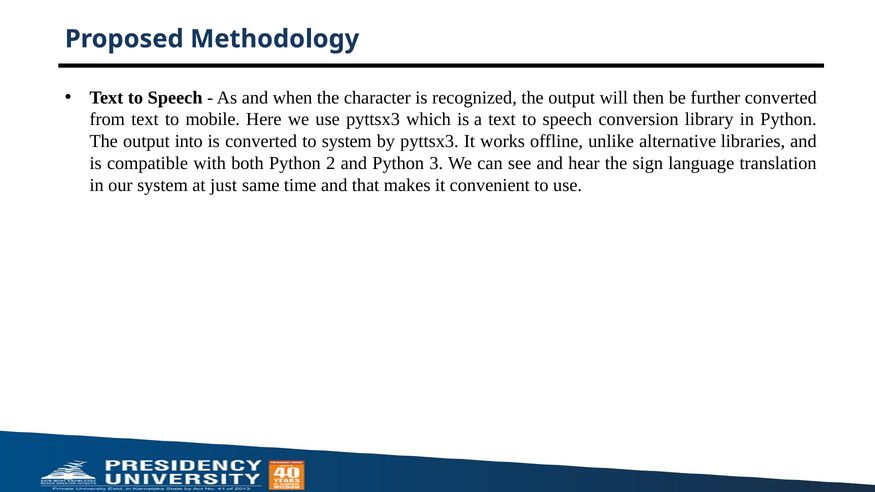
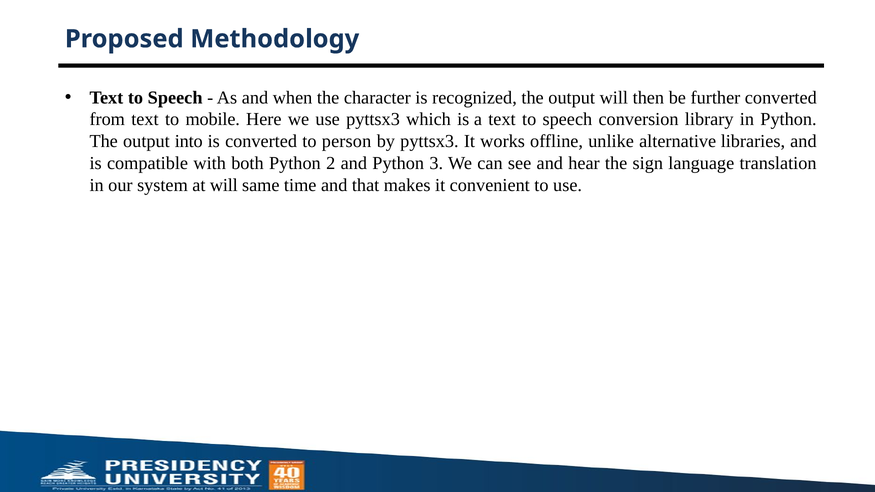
to system: system -> person
at just: just -> will
